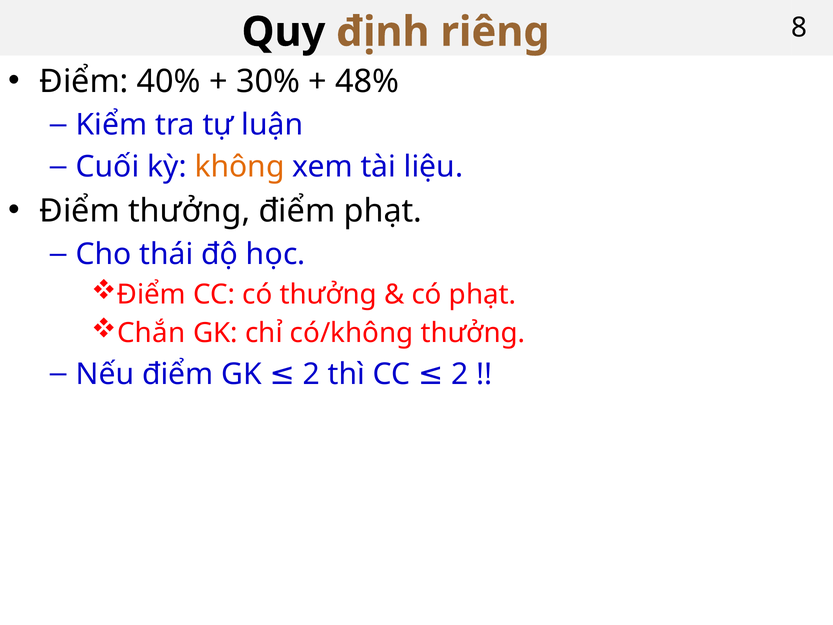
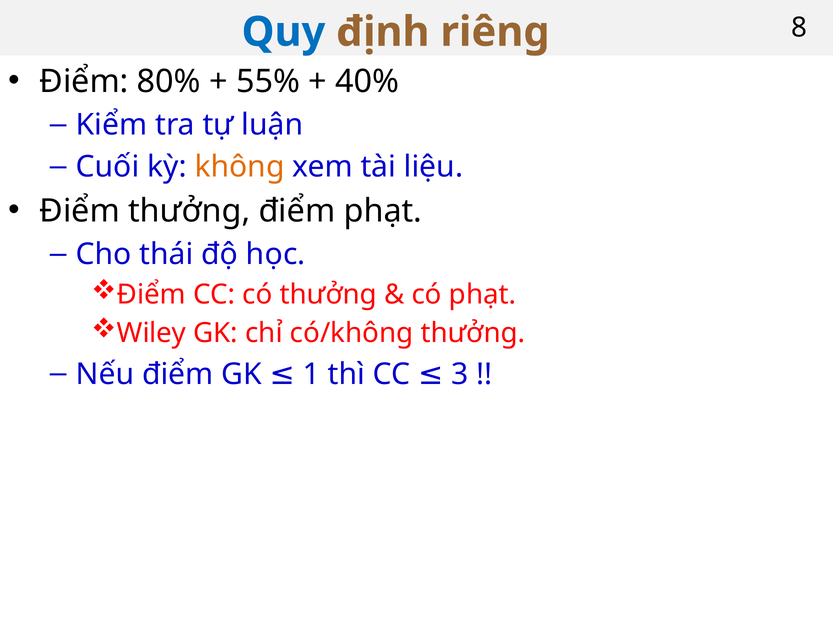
Quy colour: black -> blue
40%: 40% -> 80%
30%: 30% -> 55%
48%: 48% -> 40%
Chắn: Chắn -> Wiley
GK 2: 2 -> 1
CC 2: 2 -> 3
